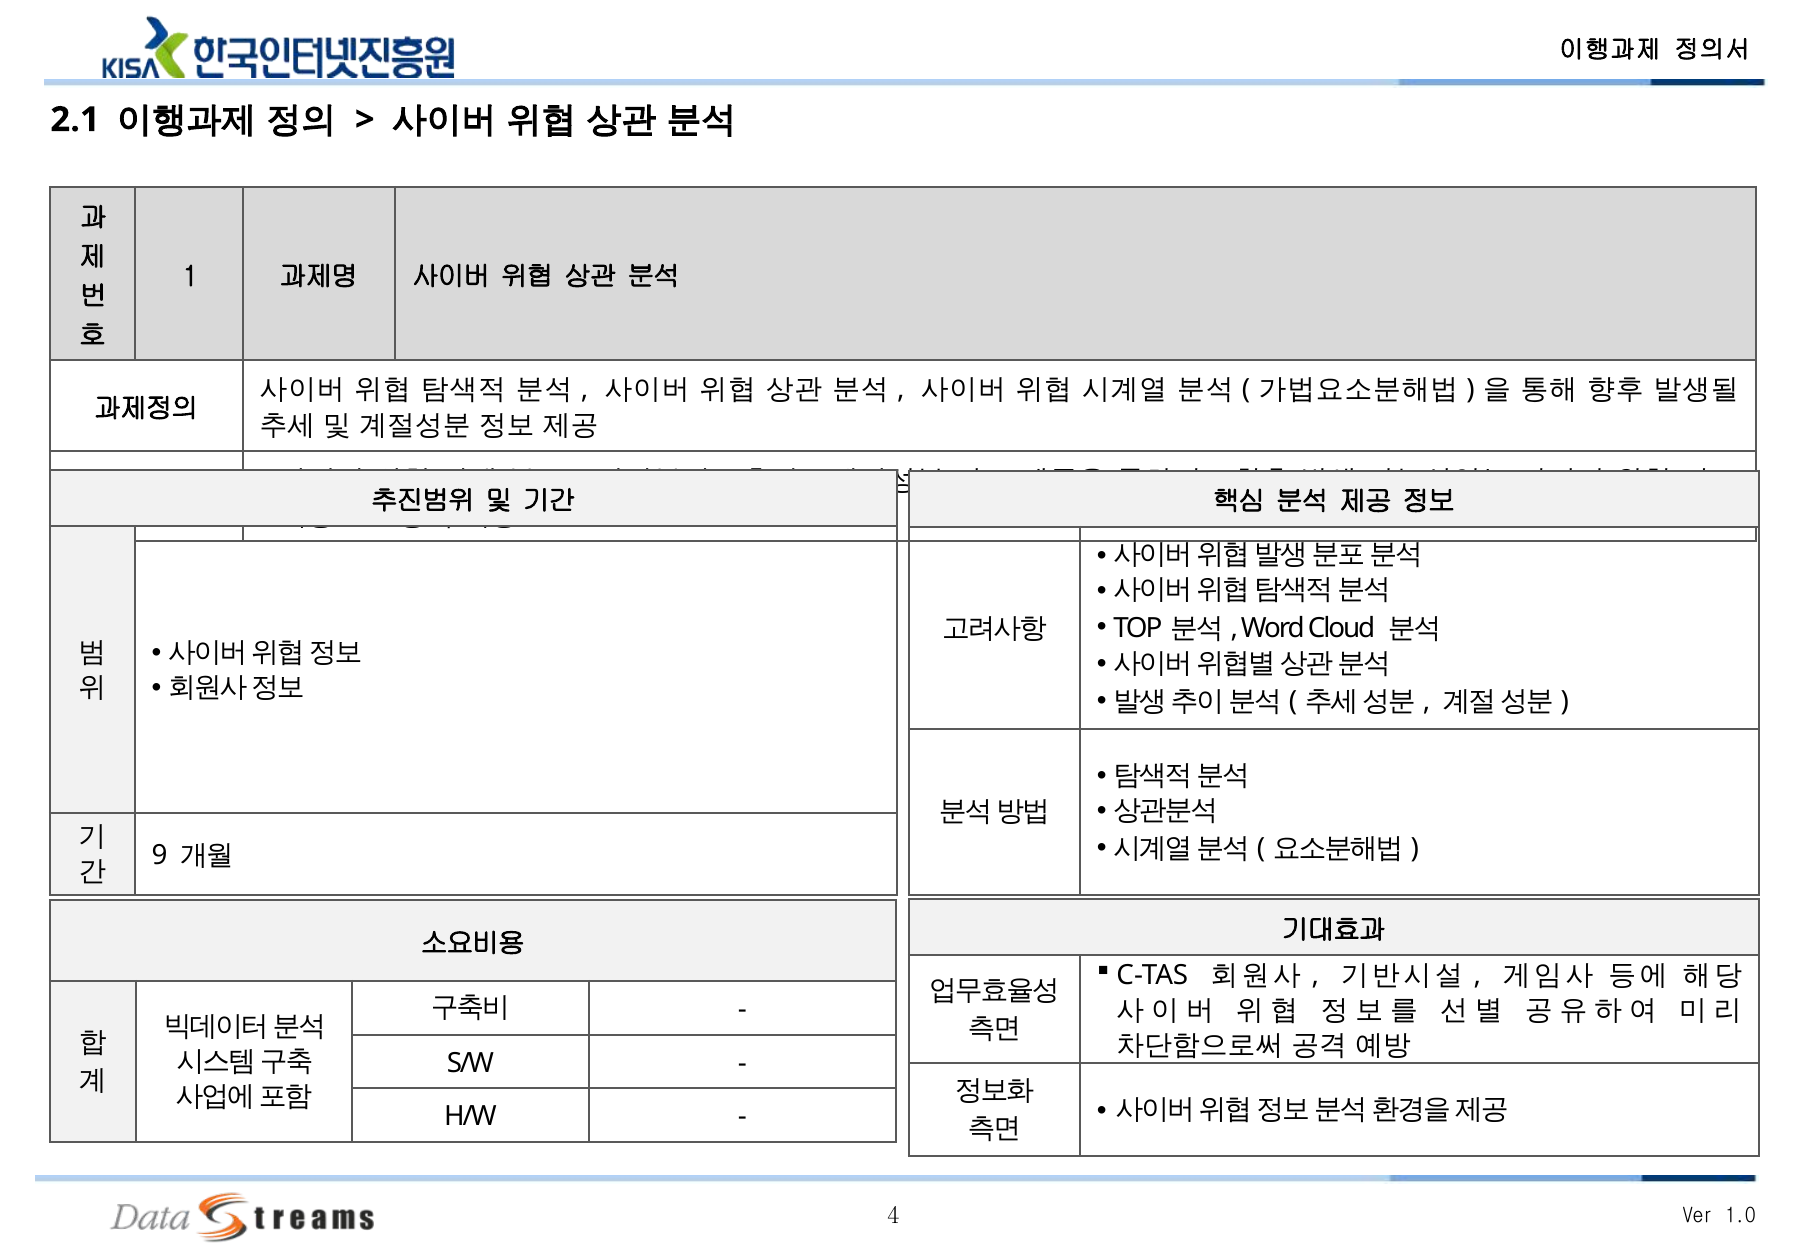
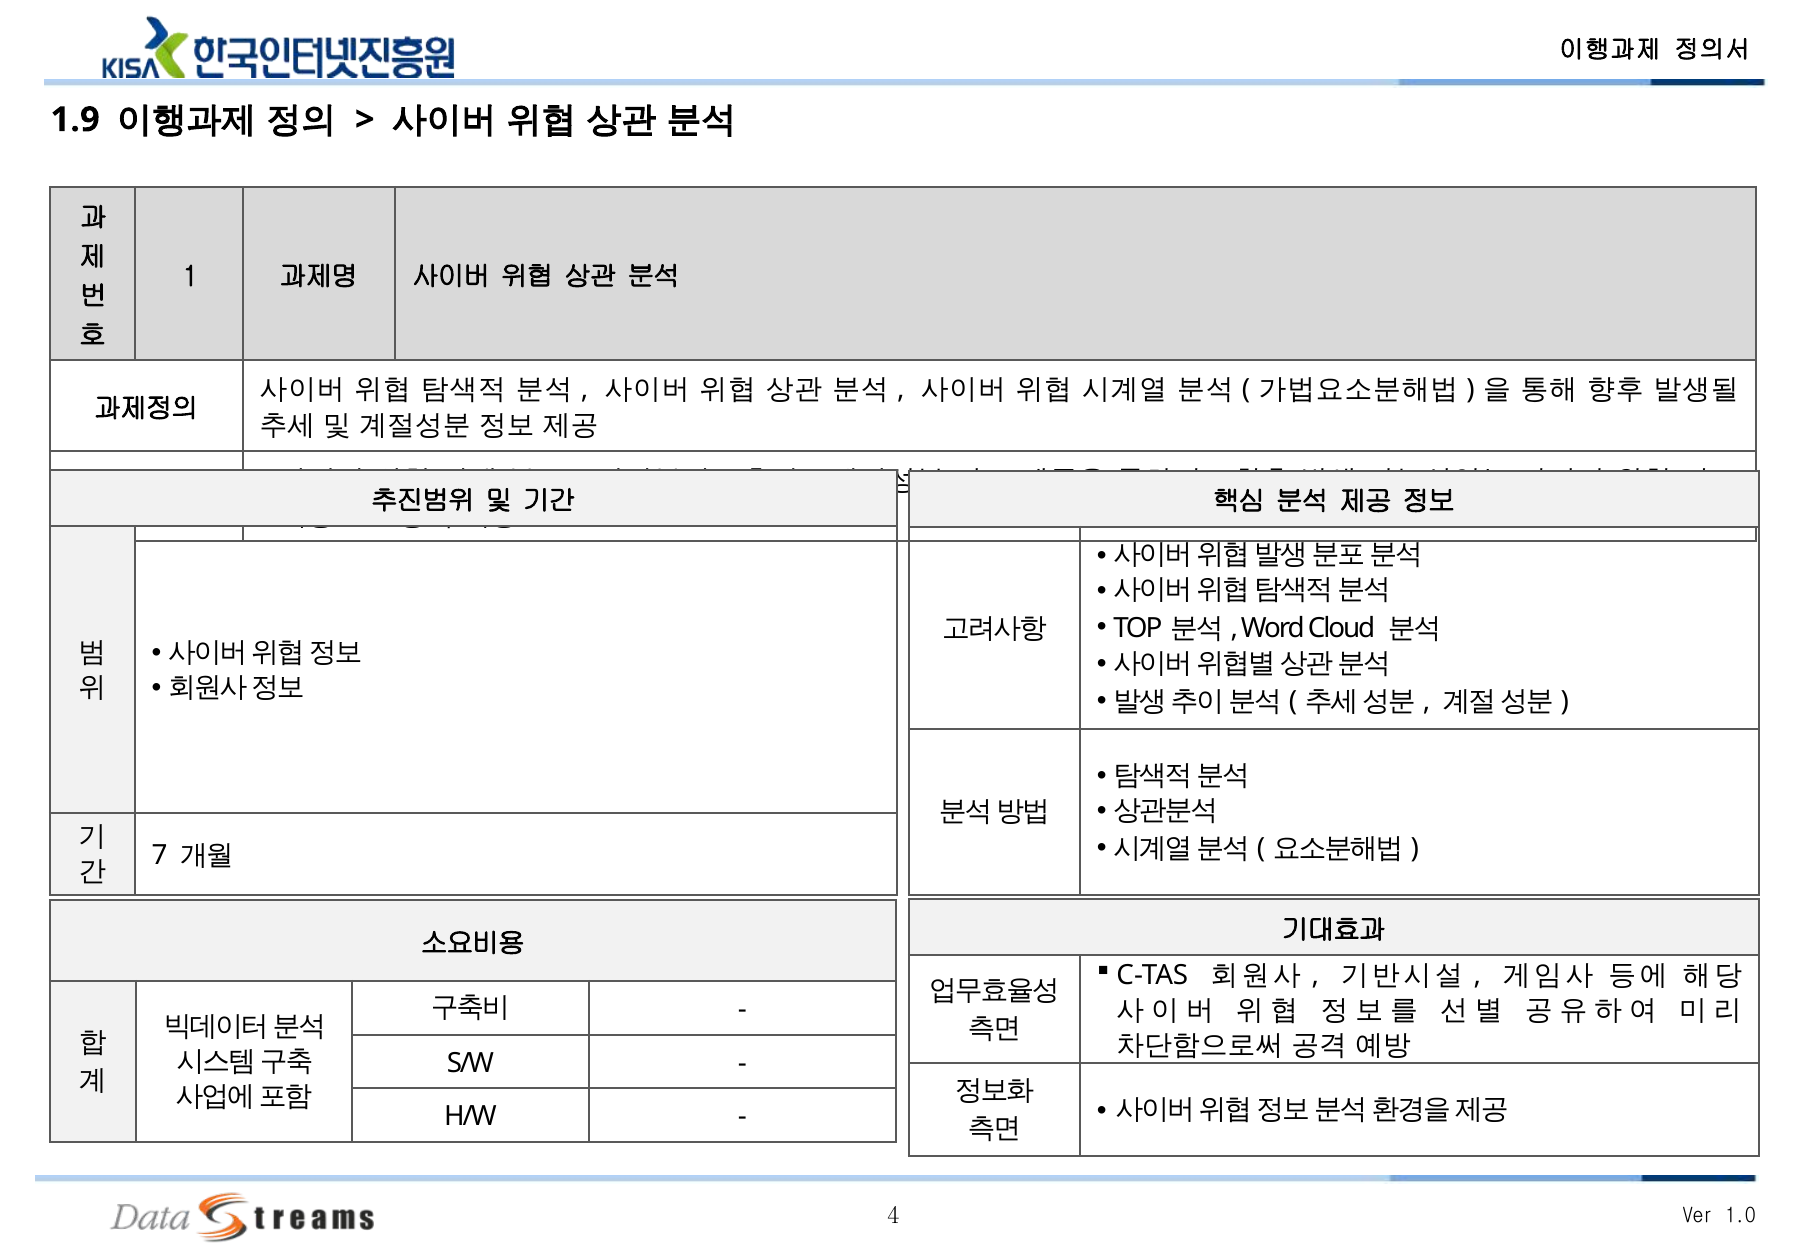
2.1: 2.1 -> 1.9
9: 9 -> 7
